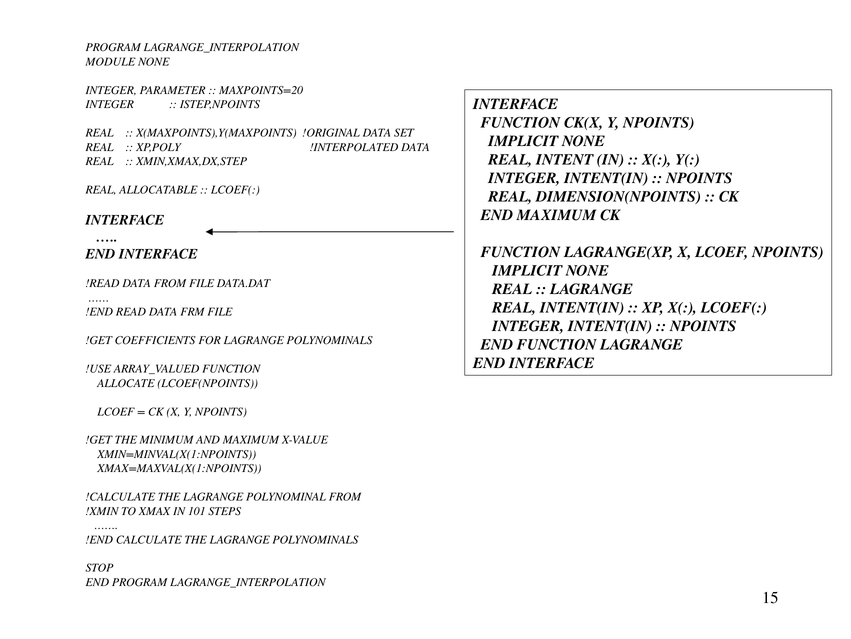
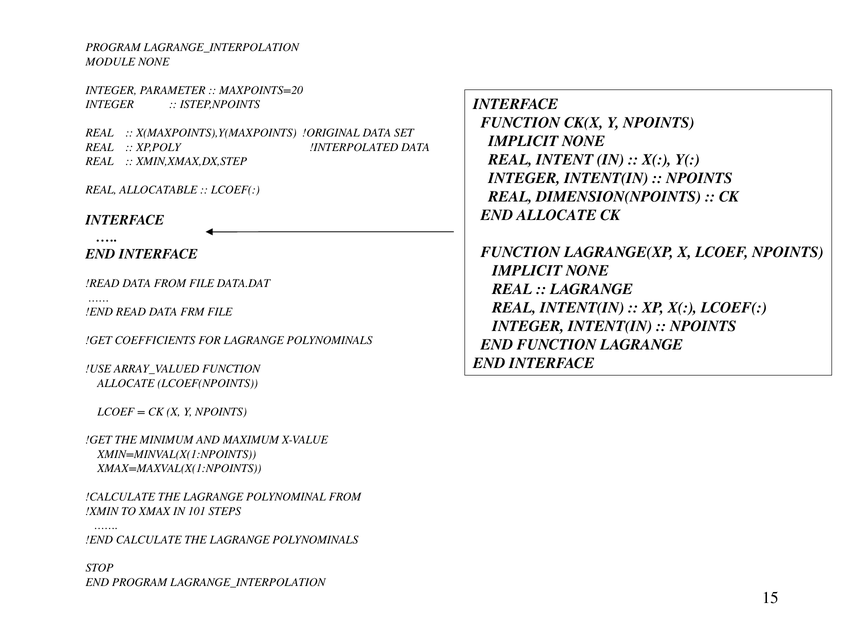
END MAXIMUM: MAXIMUM -> ALLOCATE
